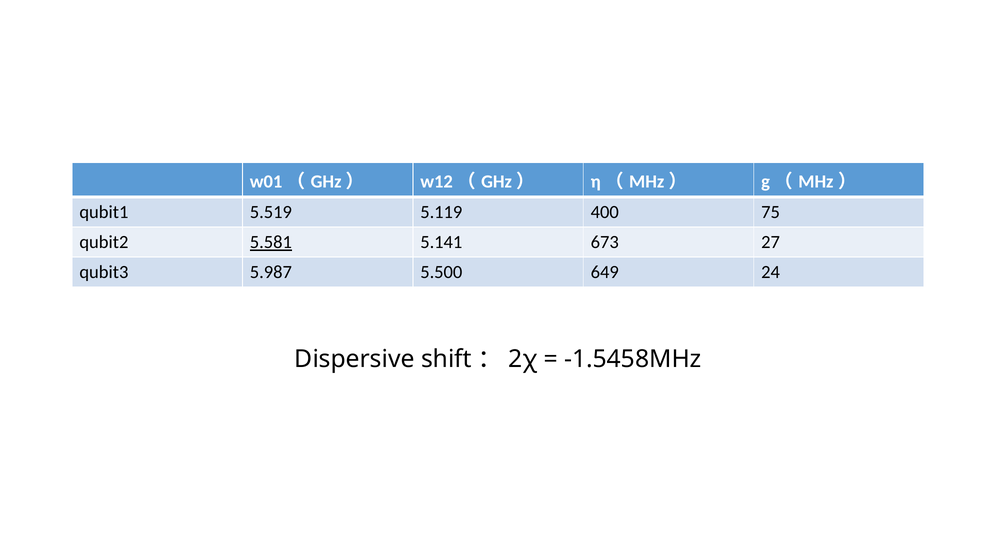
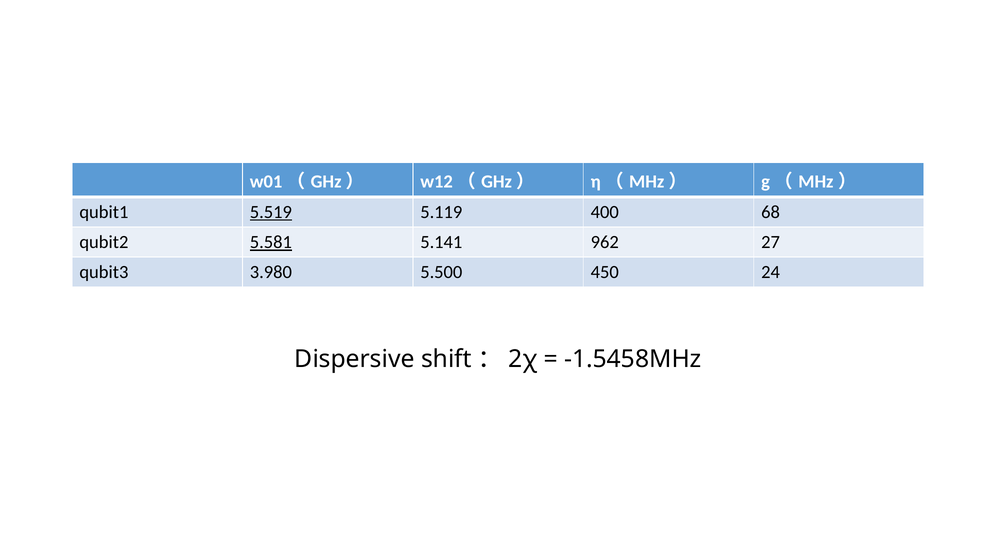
5.519 underline: none -> present
75: 75 -> 68
673: 673 -> 962
5.987: 5.987 -> 3.980
649: 649 -> 450
